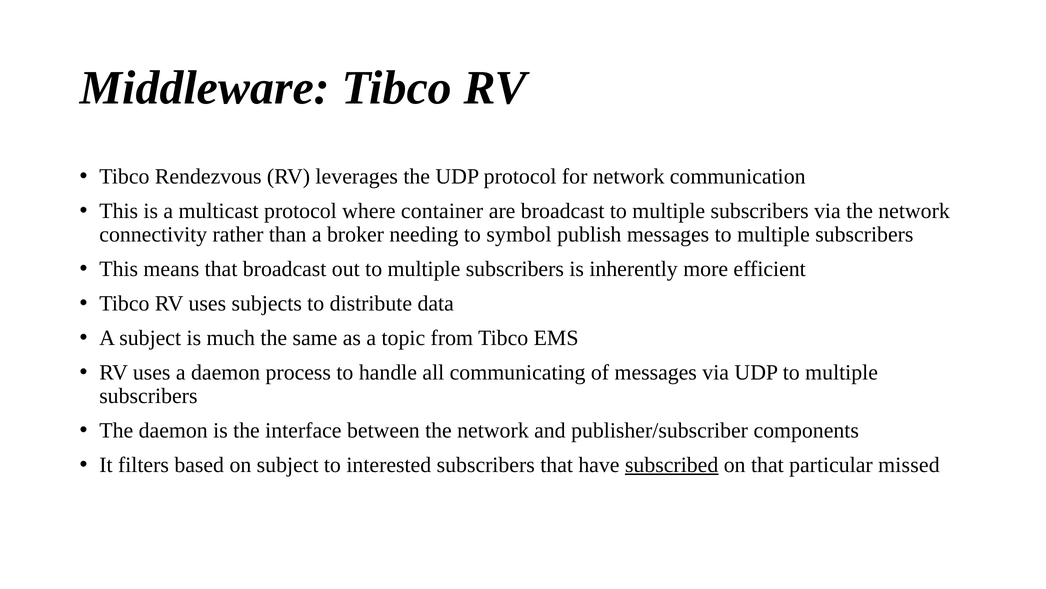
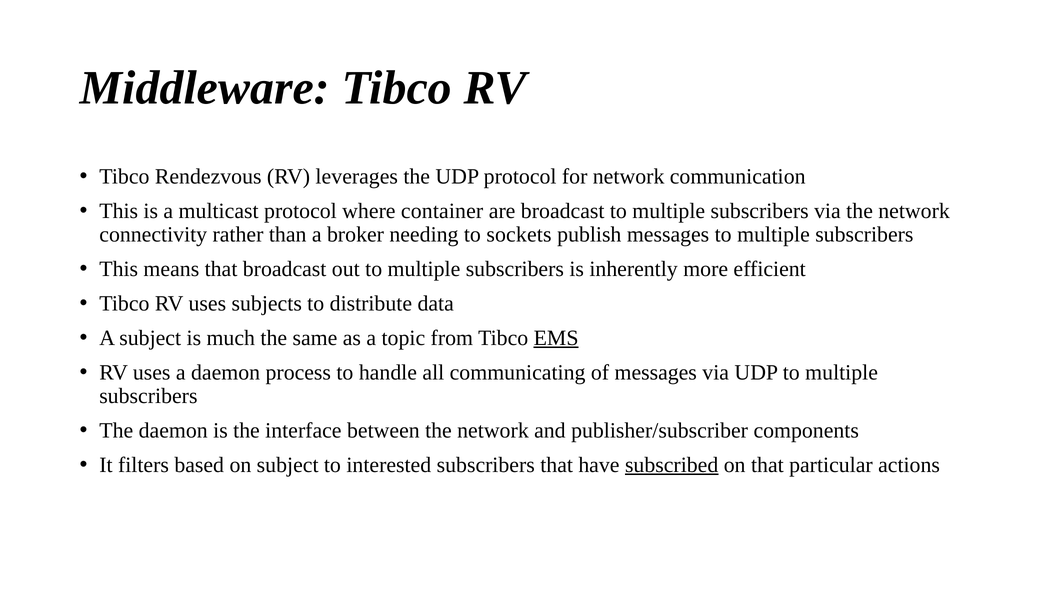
symbol: symbol -> sockets
EMS underline: none -> present
missed: missed -> actions
